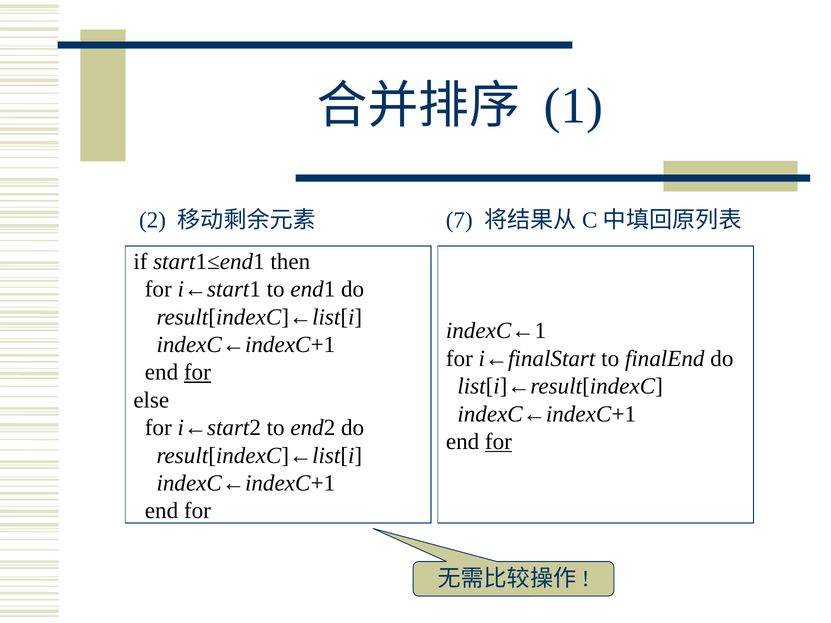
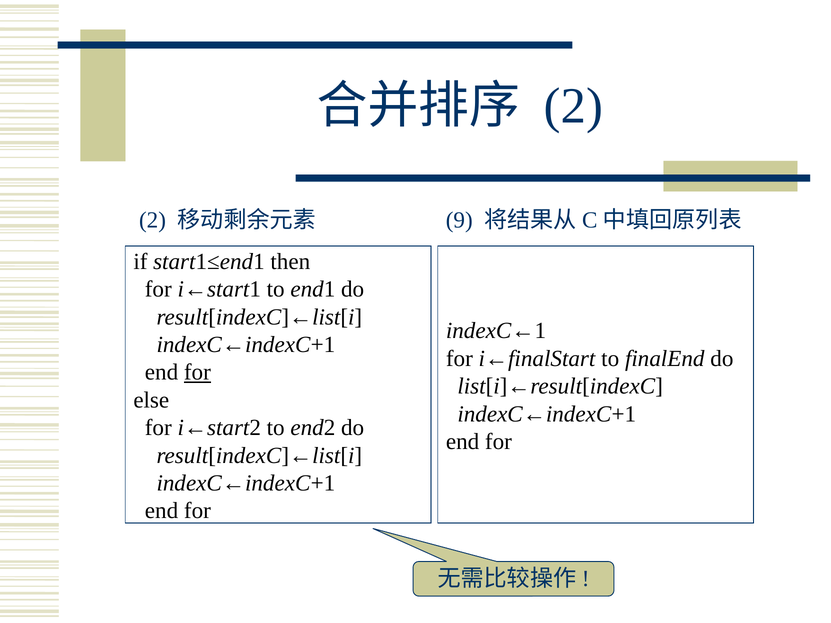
1 at (573, 106): 1 -> 2
7: 7 -> 9
for at (498, 442) underline: present -> none
